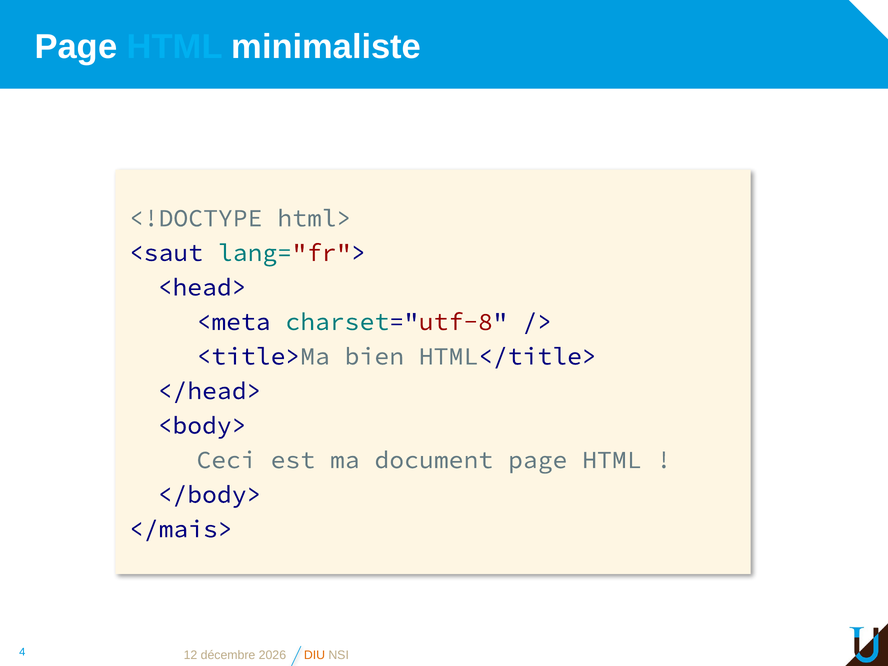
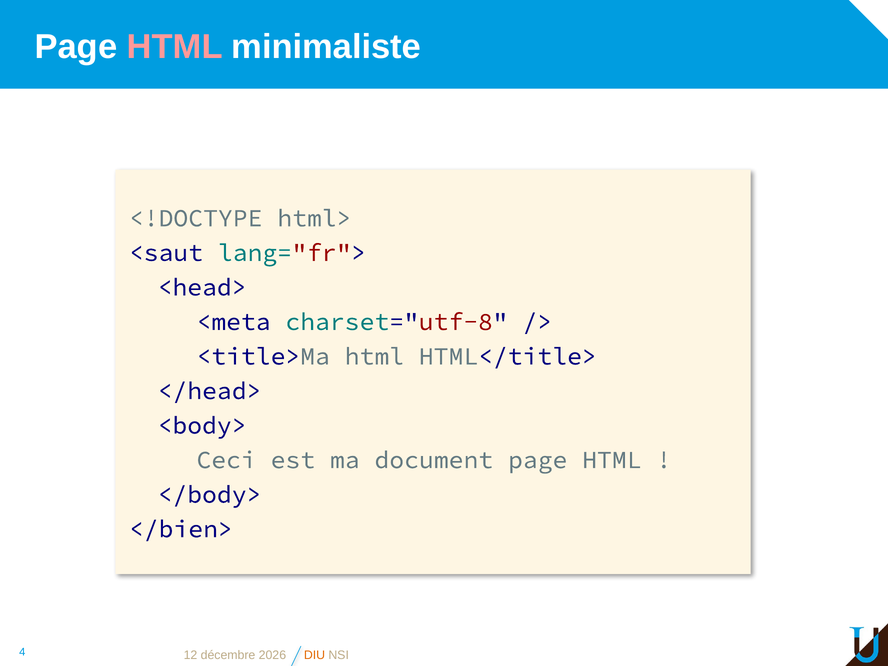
HTML at (175, 47) colour: light blue -> pink
<title>Ma bien: bien -> html
</mais>: </mais> -> </bien>
